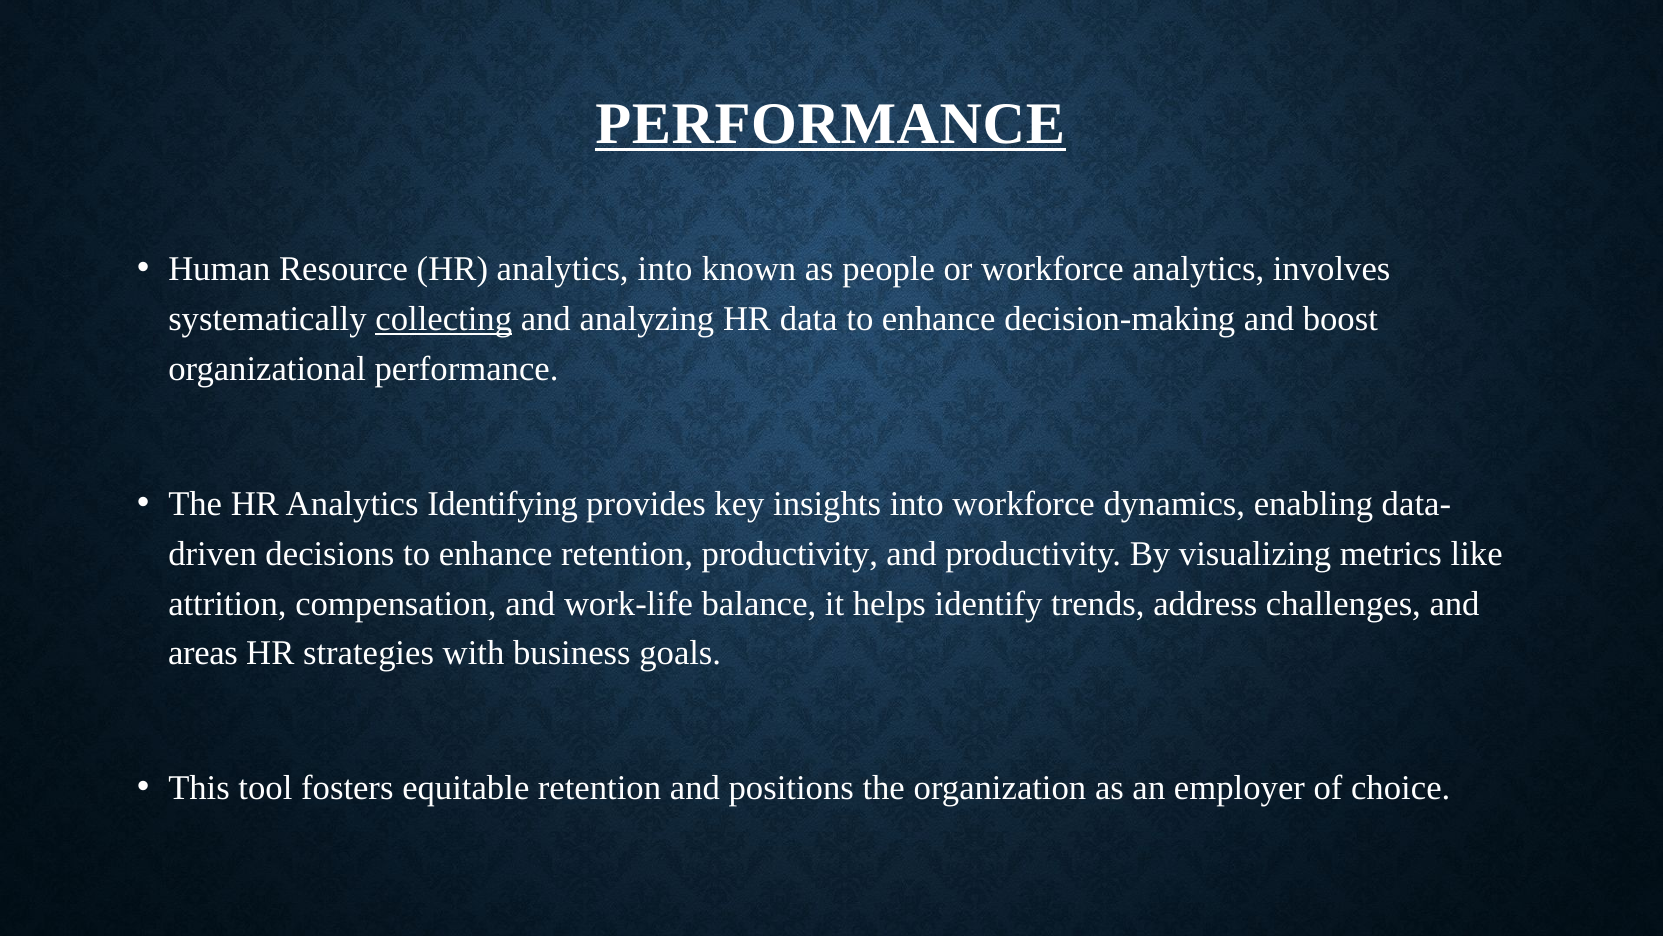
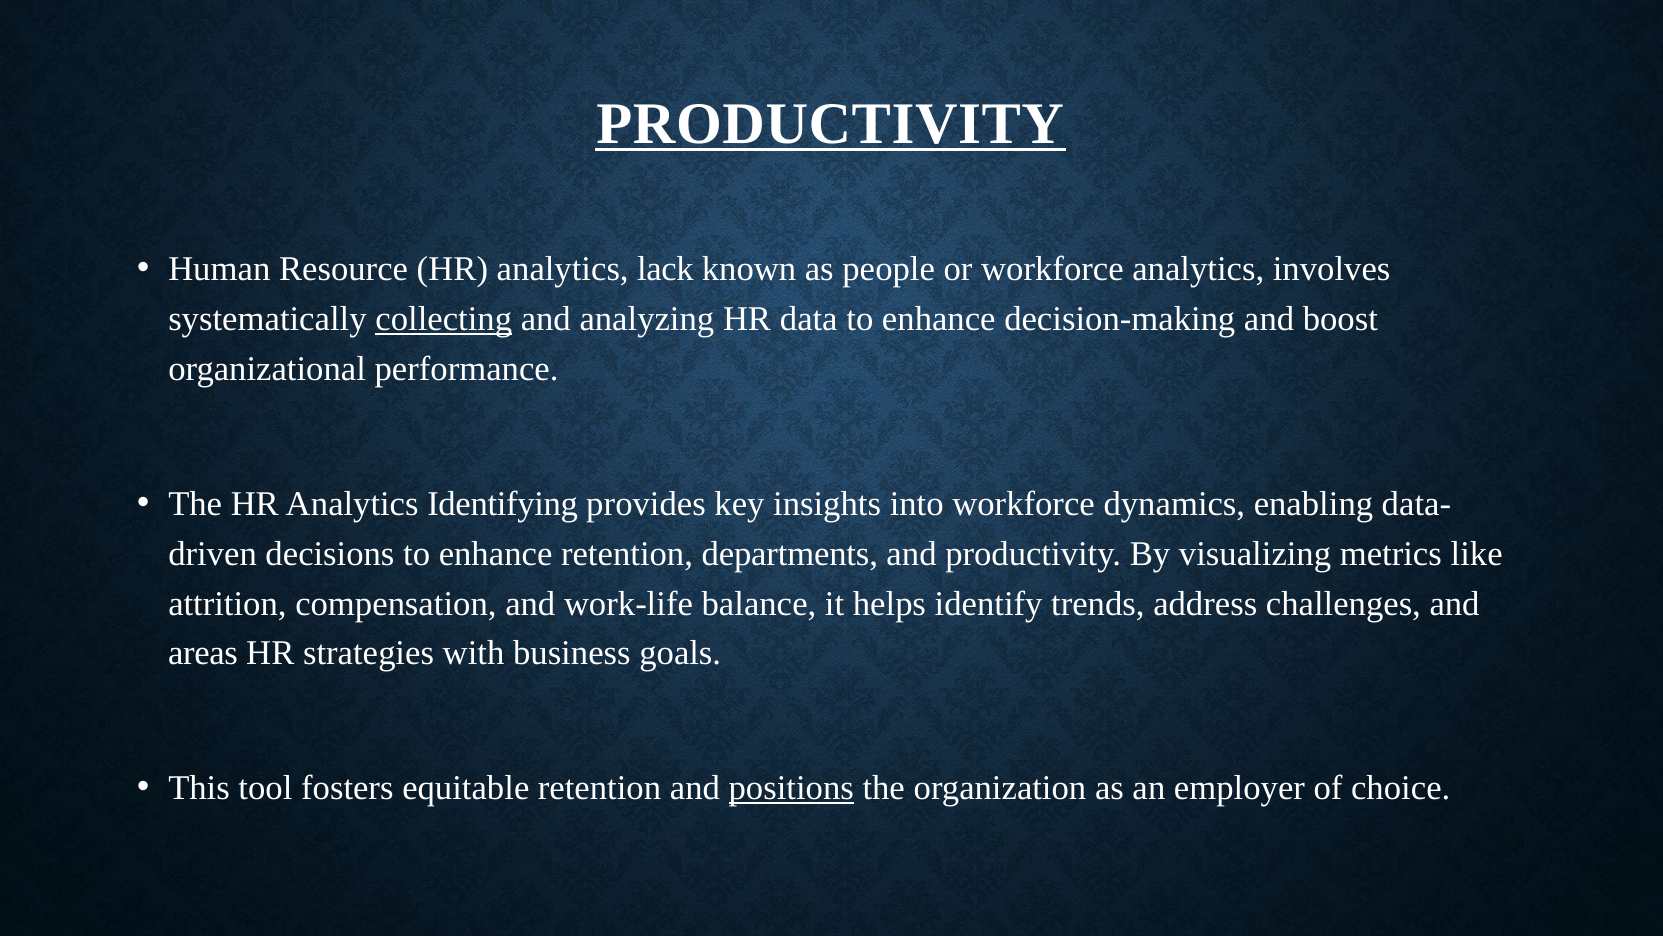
PERFORMANCE at (830, 124): PERFORMANCE -> PRODUCTIVITY
analytics into: into -> lack
retention productivity: productivity -> departments
positions underline: none -> present
